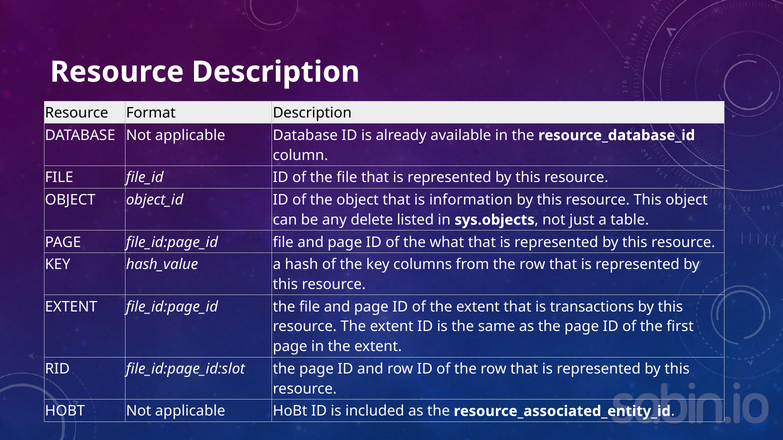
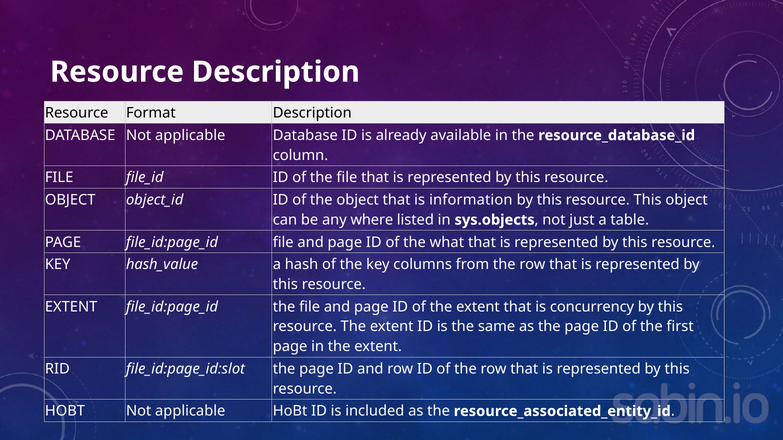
delete: delete -> where
transactions: transactions -> concurrency
